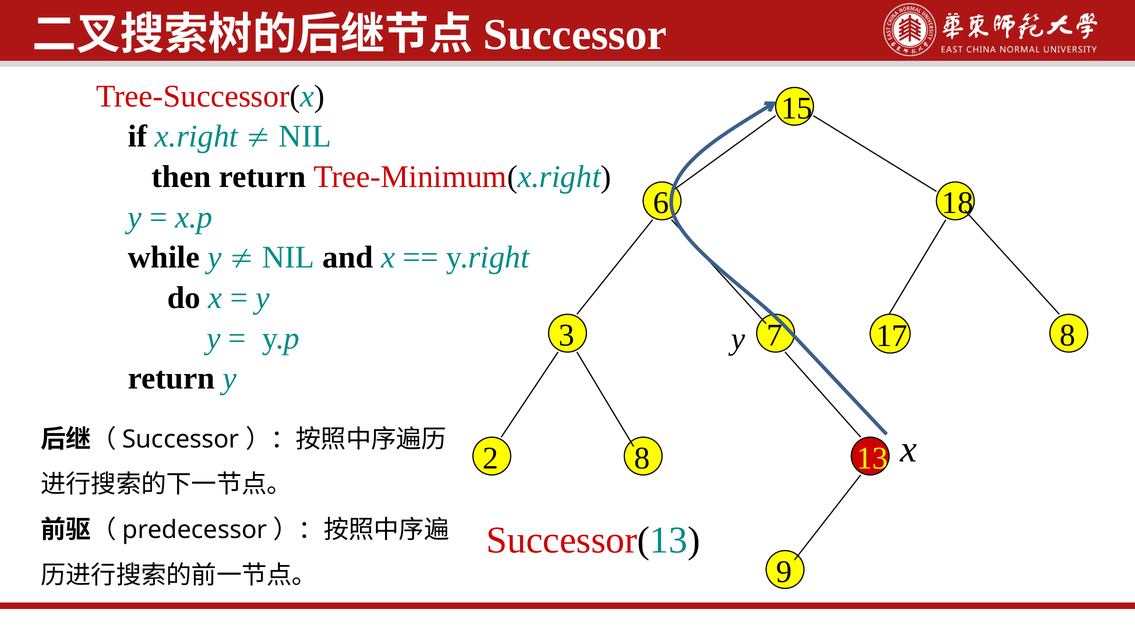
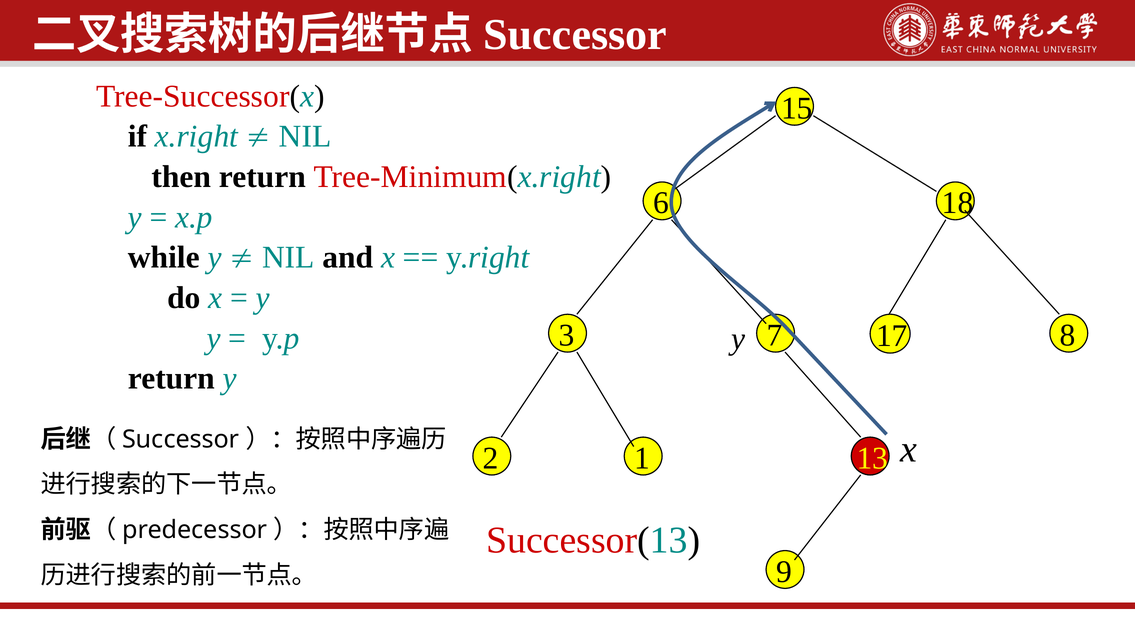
2 8: 8 -> 1
